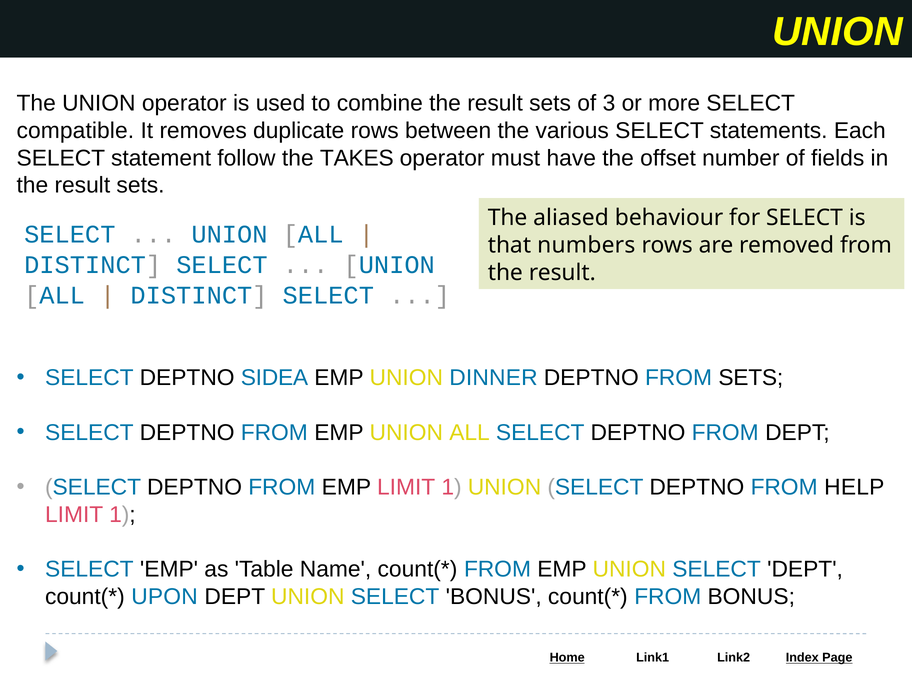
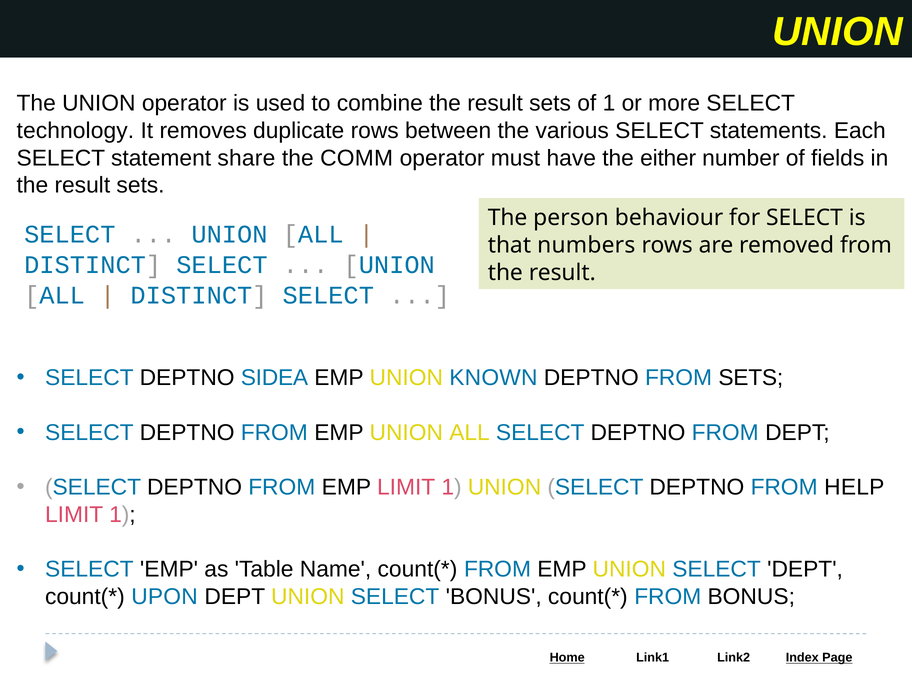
of 3: 3 -> 1
compatible: compatible -> technology
follow: follow -> share
TAKES: TAKES -> COMM
offset: offset -> either
aliased: aliased -> person
DINNER: DINNER -> KNOWN
